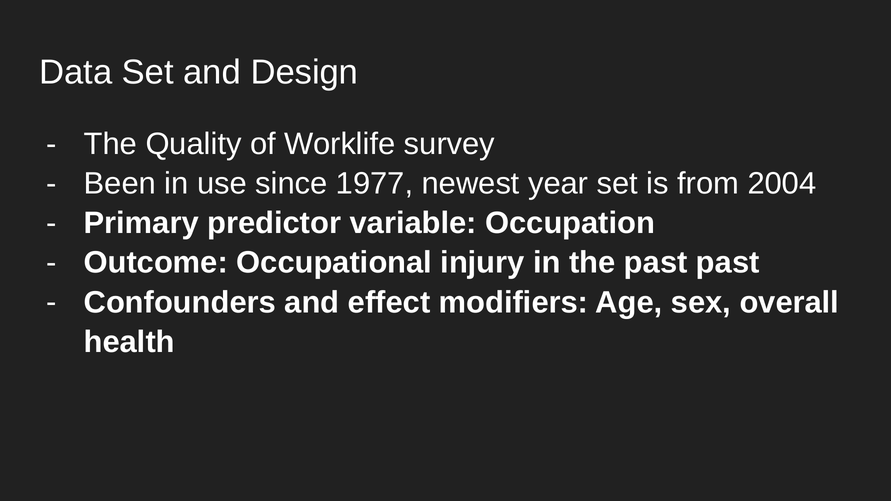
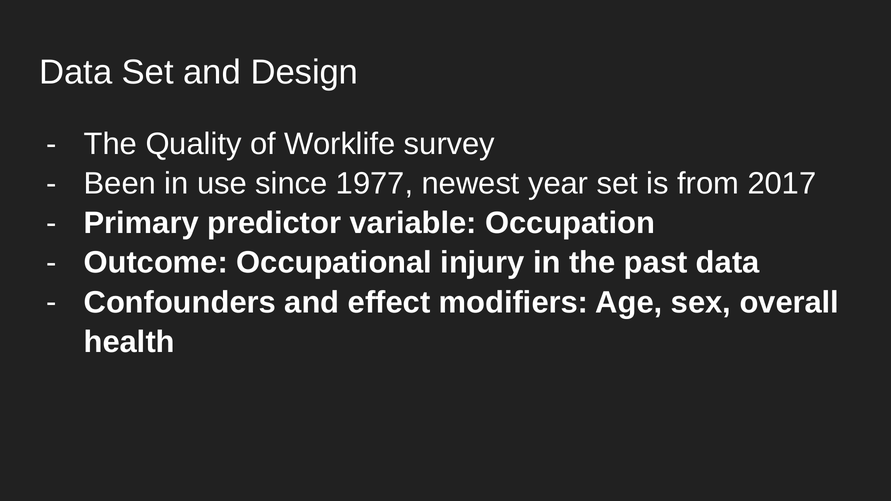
2004: 2004 -> 2017
past past: past -> data
